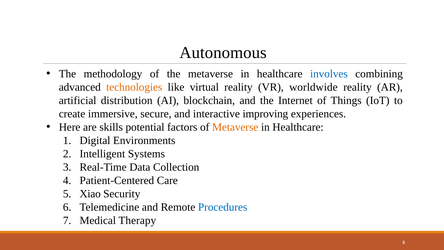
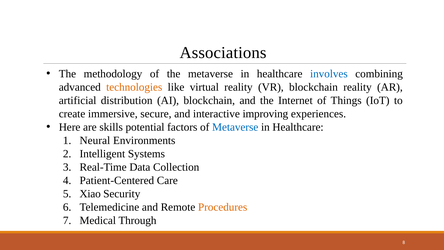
Autonomous: Autonomous -> Associations
VR worldwide: worldwide -> blockchain
Metaverse at (235, 127) colour: orange -> blue
Digital: Digital -> Neural
Procedures colour: blue -> orange
Therapy: Therapy -> Through
